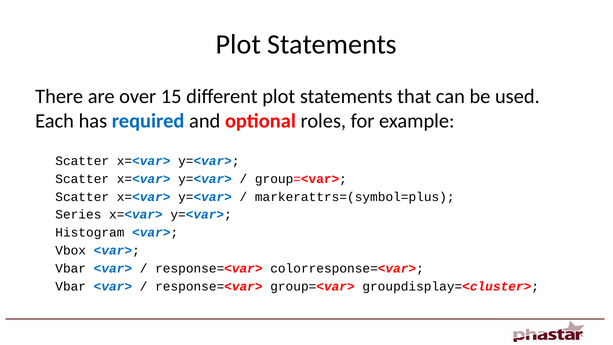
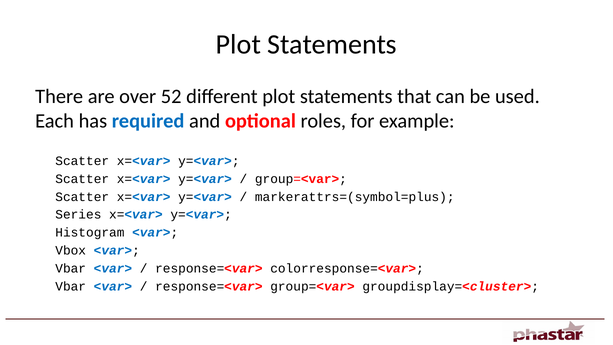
15: 15 -> 52
